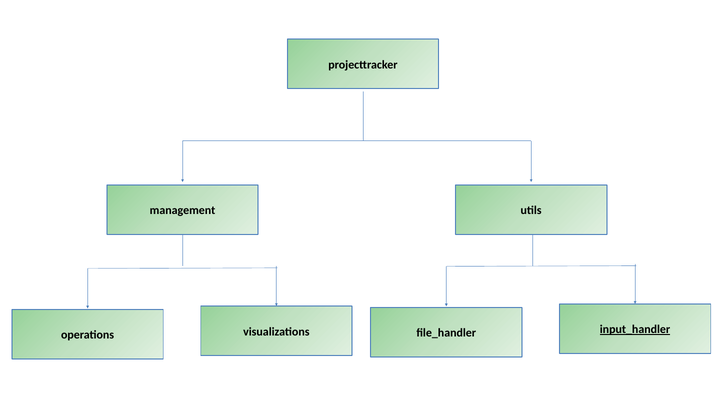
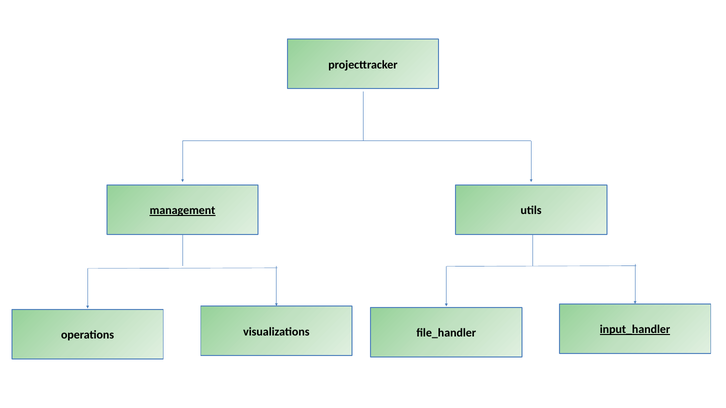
management underline: none -> present
